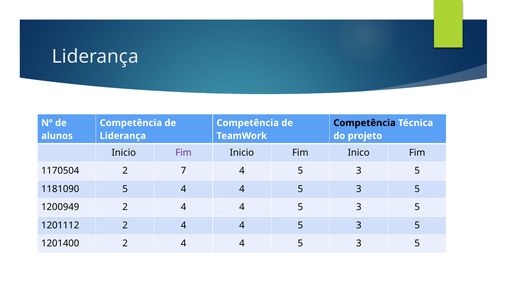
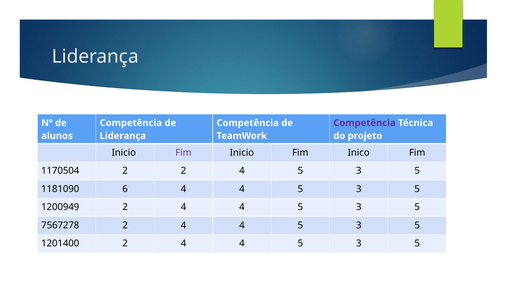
Competência at (365, 123) colour: black -> purple
2 7: 7 -> 2
1181090 5: 5 -> 6
1201112: 1201112 -> 7567278
